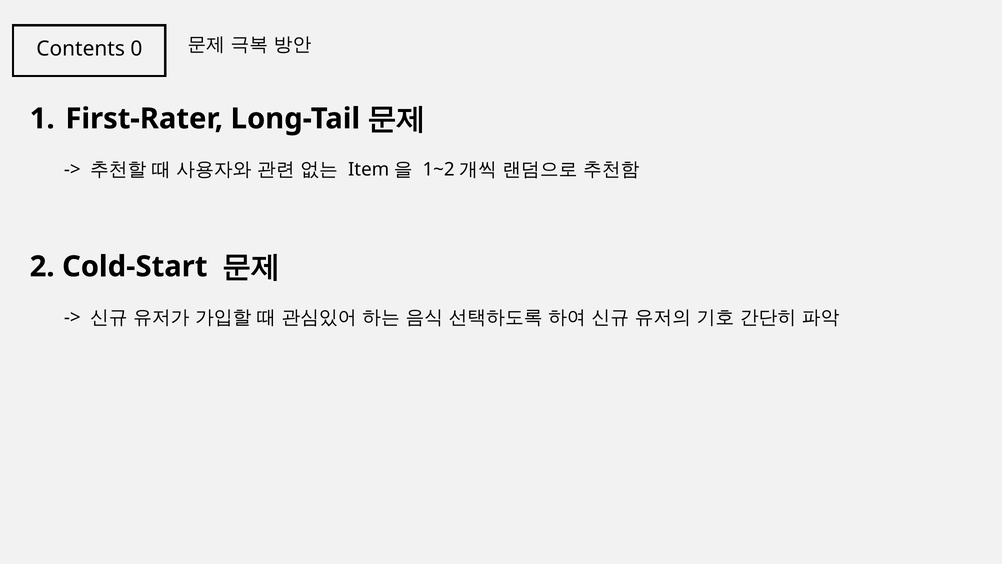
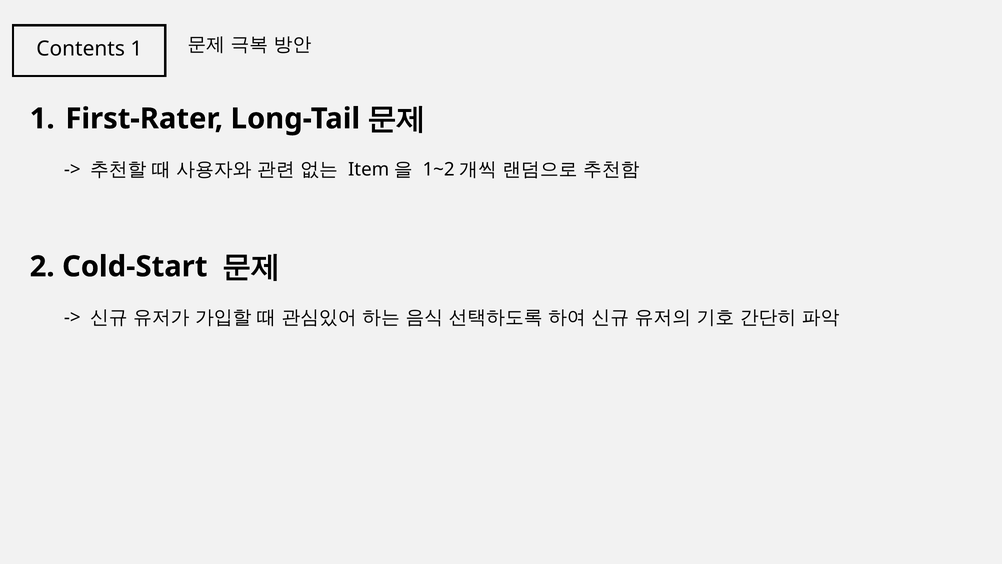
Contents 0: 0 -> 1
